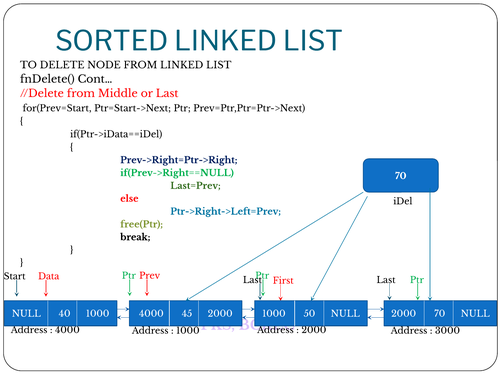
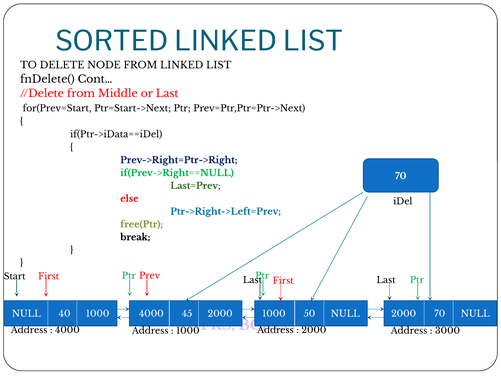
Data at (49, 276): Data -> First
